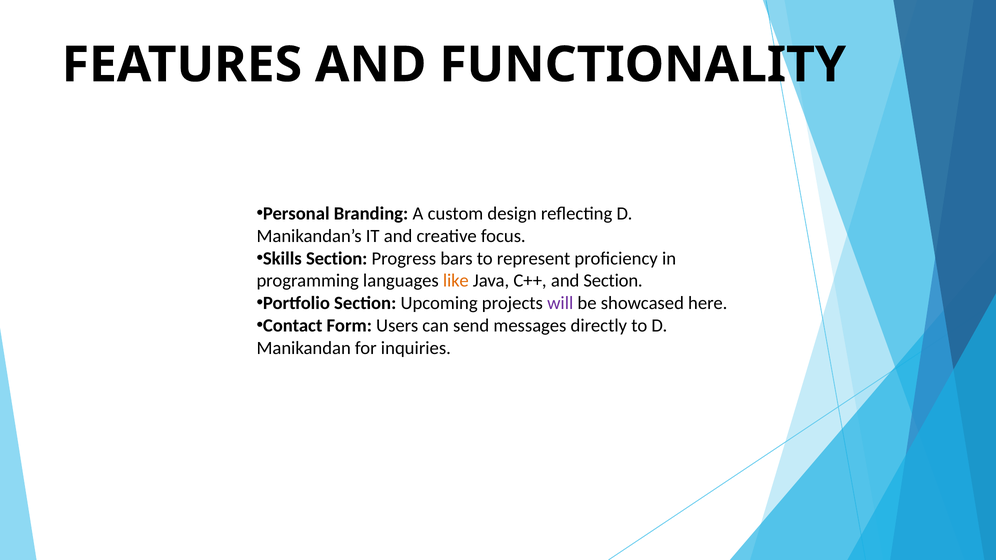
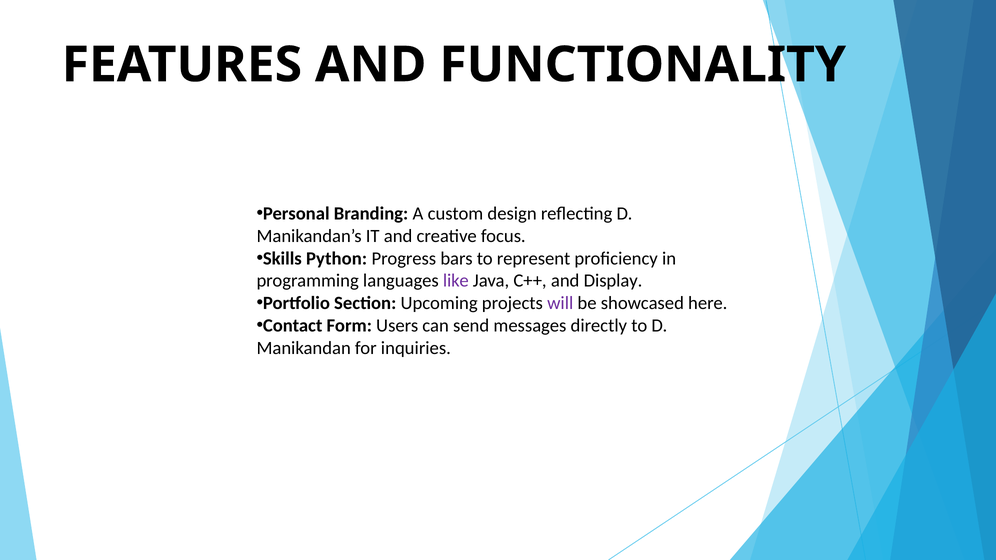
Skills Section: Section -> Python
like colour: orange -> purple
and Section: Section -> Display
